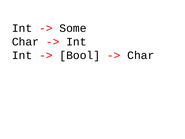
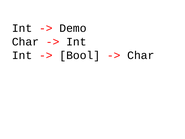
Some: Some -> Demo
